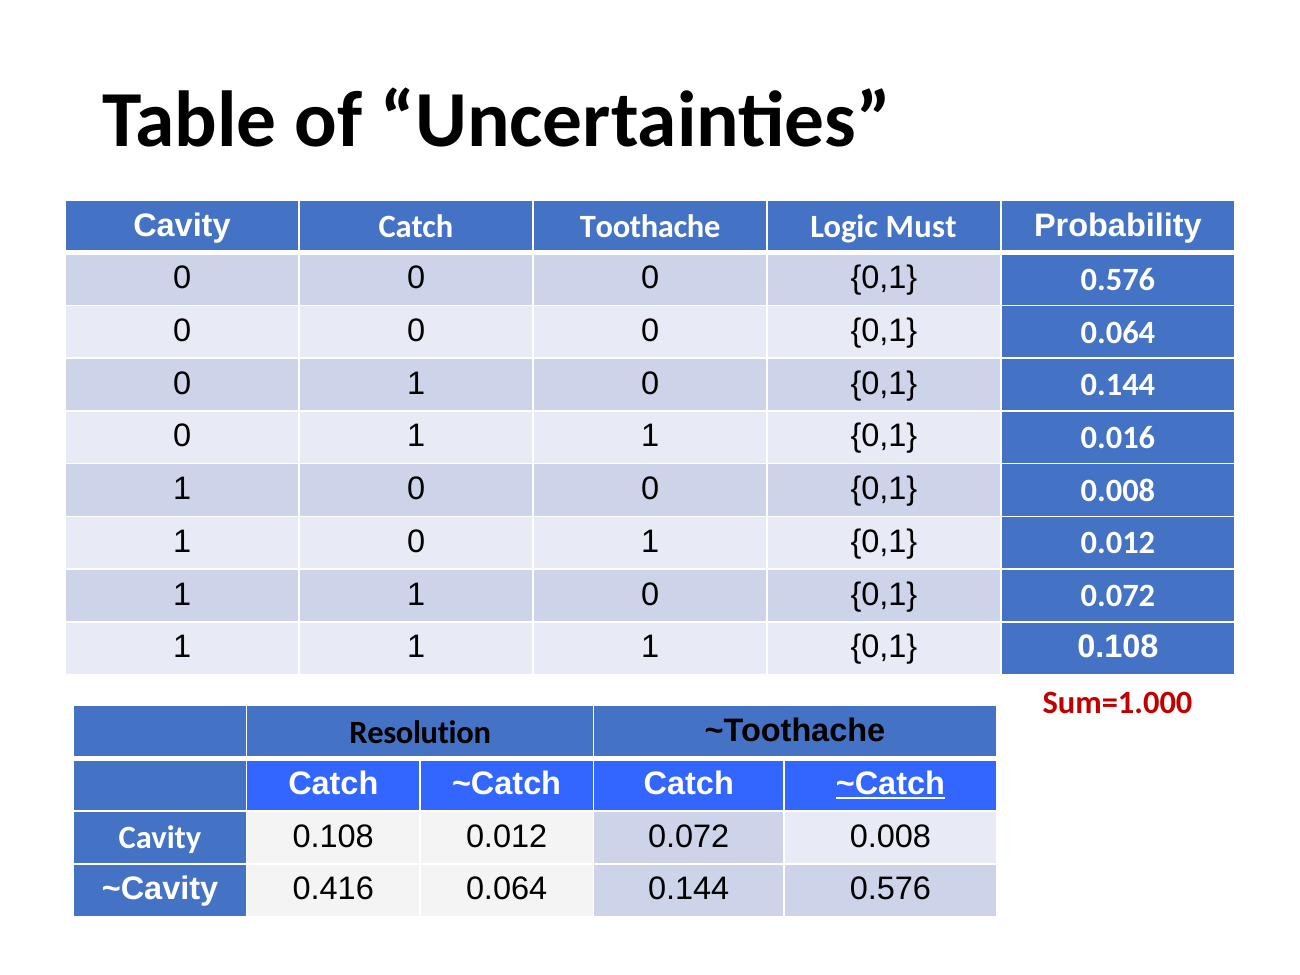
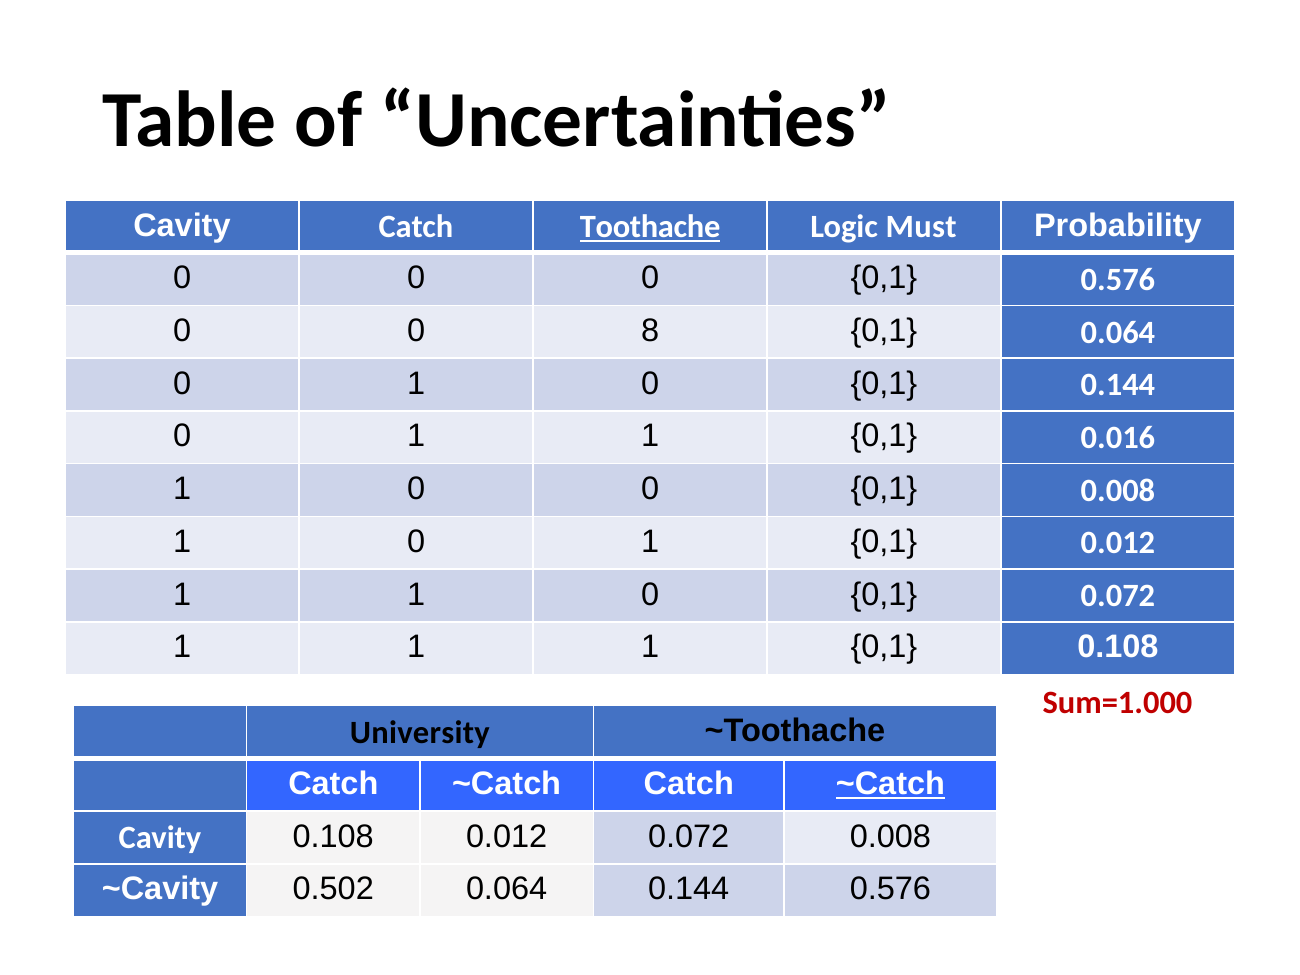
Toothache underline: none -> present
0 at (650, 331): 0 -> 8
Resolution: Resolution -> University
0.416: 0.416 -> 0.502
